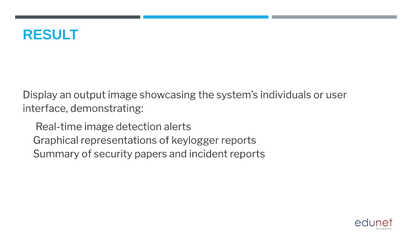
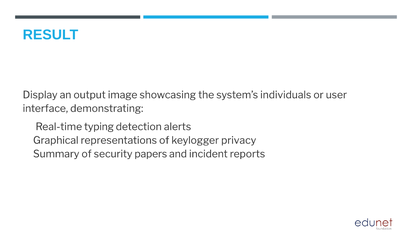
image at (99, 127): image -> typing
keylogger reports: reports -> privacy
